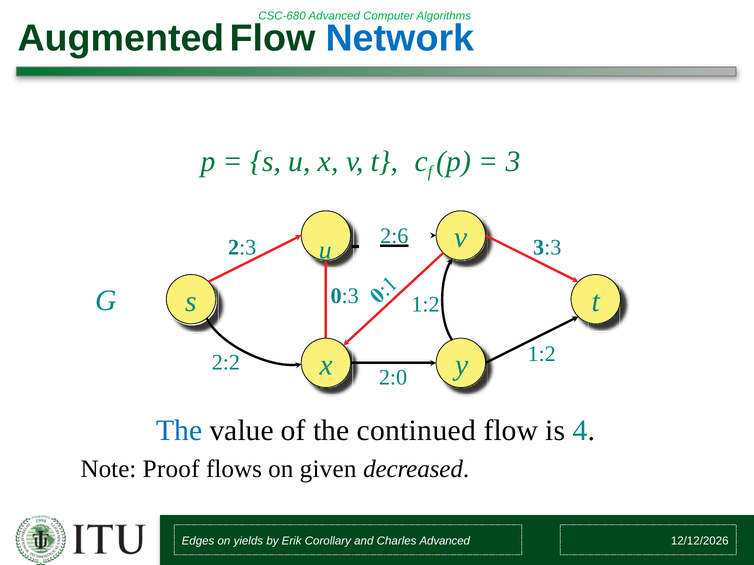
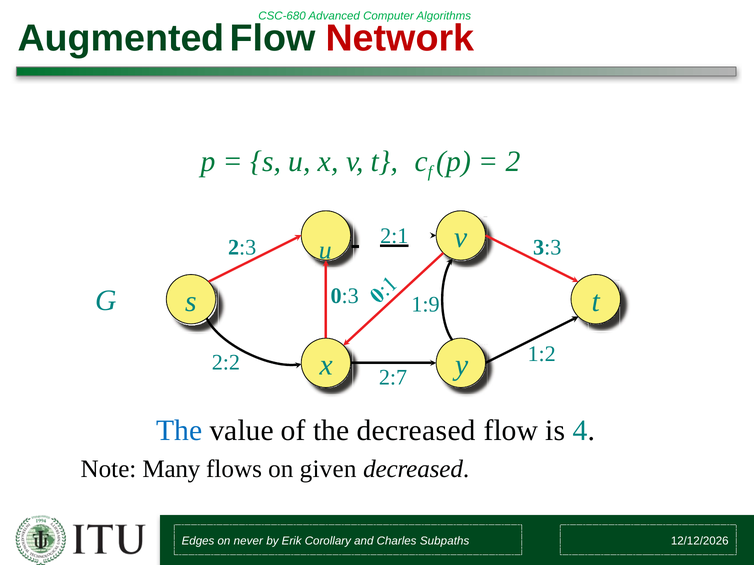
Network colour: blue -> red
3: 3 -> 2
2:6: 2:6 -> 2:1
1:2 at (425, 305): 1:2 -> 1:9
2:0: 2:0 -> 2:7
the continued: continued -> decreased
Proof: Proof -> Many
yields: yields -> never
Charles Advanced: Advanced -> Subpaths
